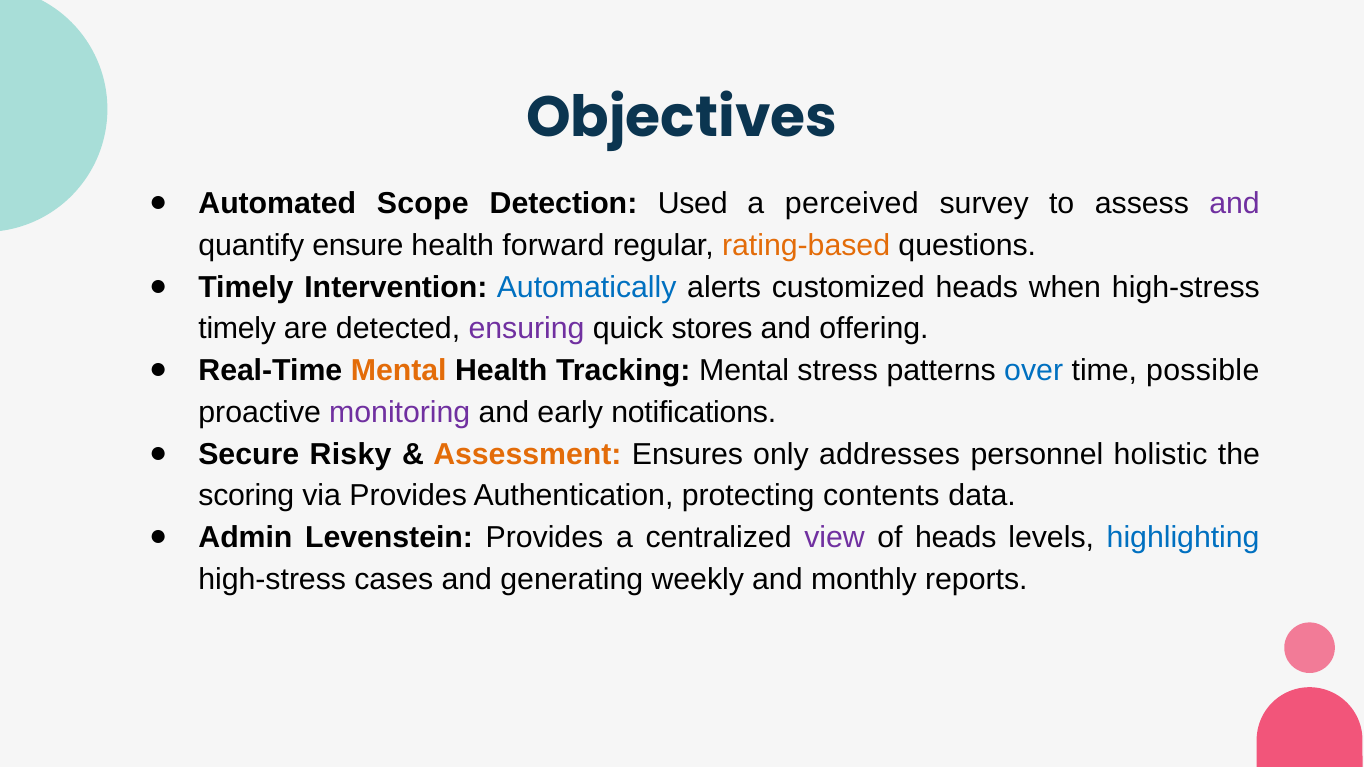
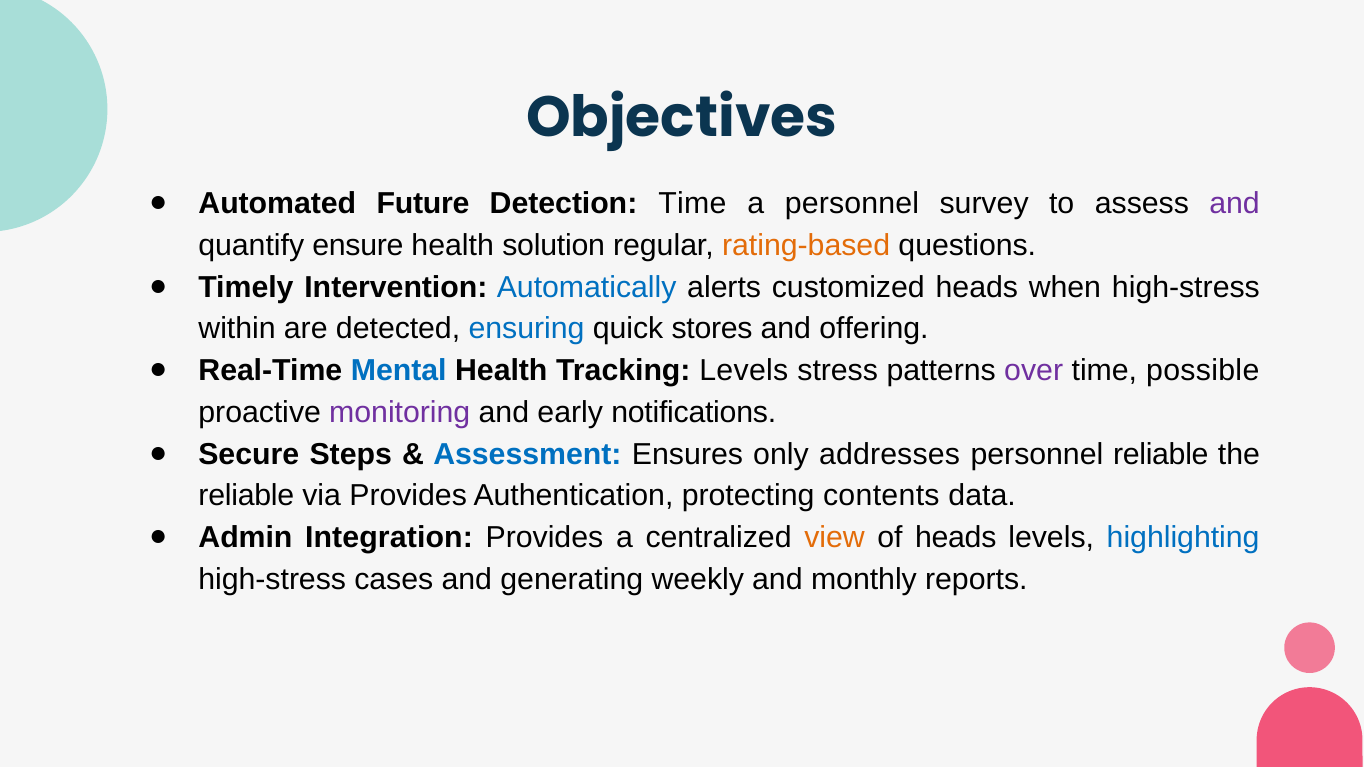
Scope: Scope -> Future
Detection Used: Used -> Time
a perceived: perceived -> personnel
forward: forward -> solution
timely at (237, 329): timely -> within
ensuring colour: purple -> blue
Mental at (399, 371) colour: orange -> blue
Tracking Mental: Mental -> Levels
over colour: blue -> purple
Risky: Risky -> Steps
Assessment colour: orange -> blue
personnel holistic: holistic -> reliable
scoring at (246, 496): scoring -> reliable
Levenstein: Levenstein -> Integration
view colour: purple -> orange
